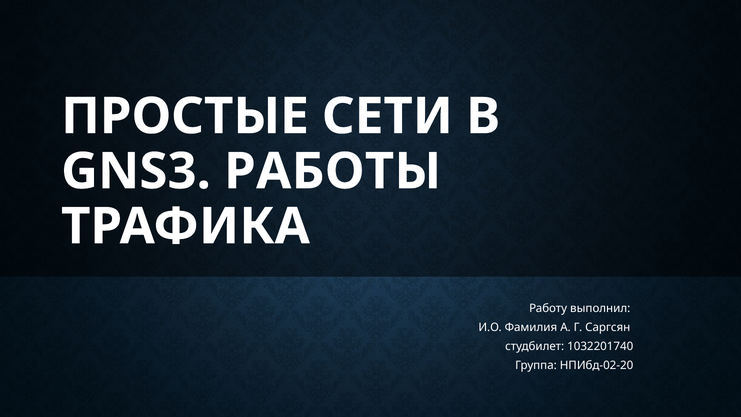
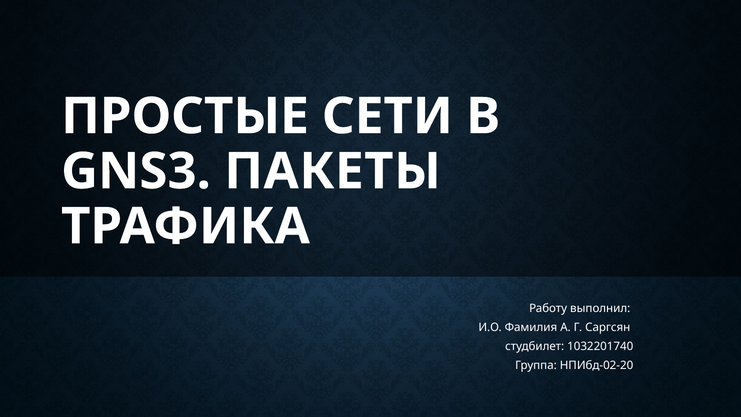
РАБОТЫ: РАБОТЫ -> ПАКЕТЫ
